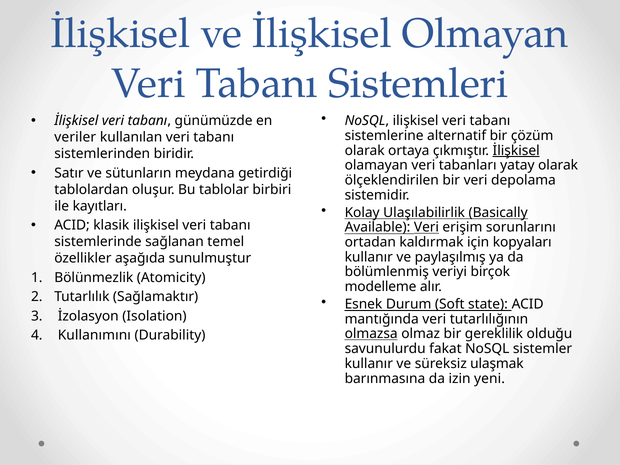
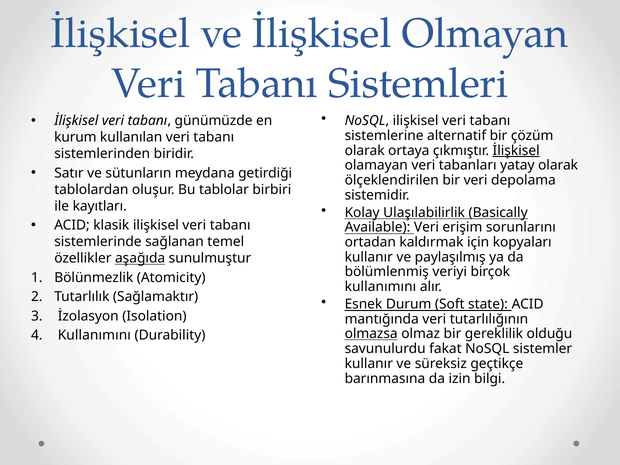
veriler: veriler -> kurum
Veri at (426, 227) underline: present -> none
aşağıda underline: none -> present
modelleme at (381, 287): modelleme -> kullanımını
ulaşmak: ulaşmak -> geçtikçe
yeni: yeni -> bilgi
